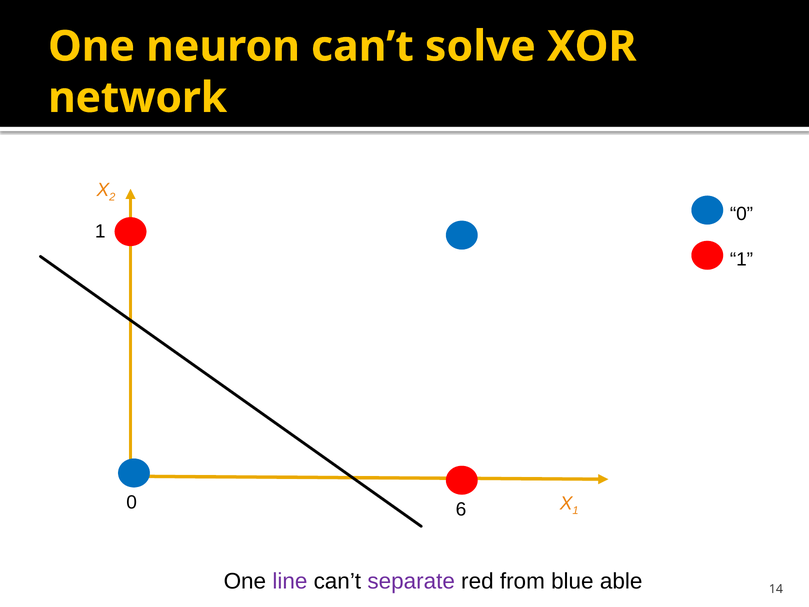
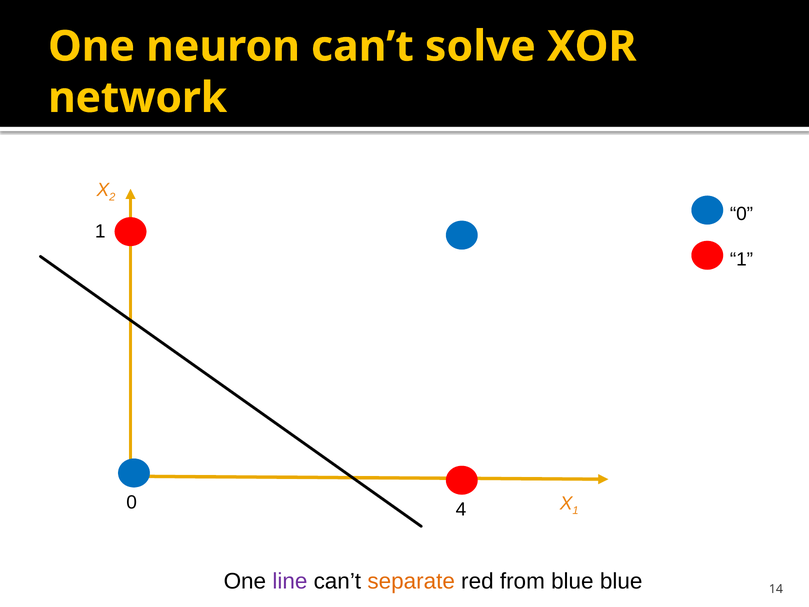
6: 6 -> 4
separate colour: purple -> orange
blue able: able -> blue
